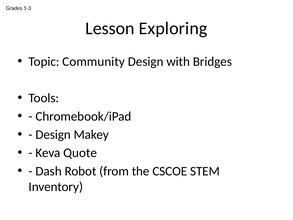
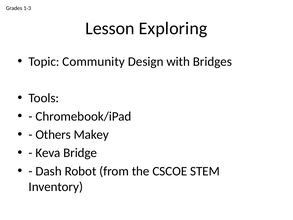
Design at (53, 134): Design -> Others
Quote: Quote -> Bridge
